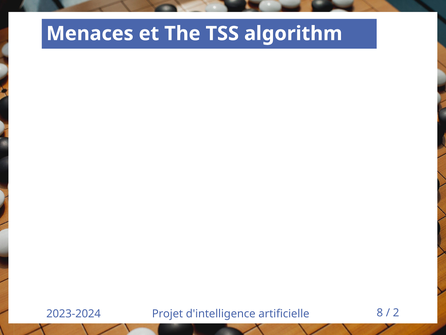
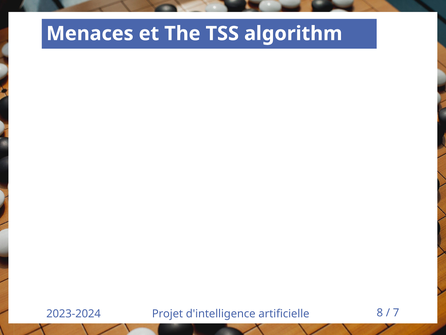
2: 2 -> 7
